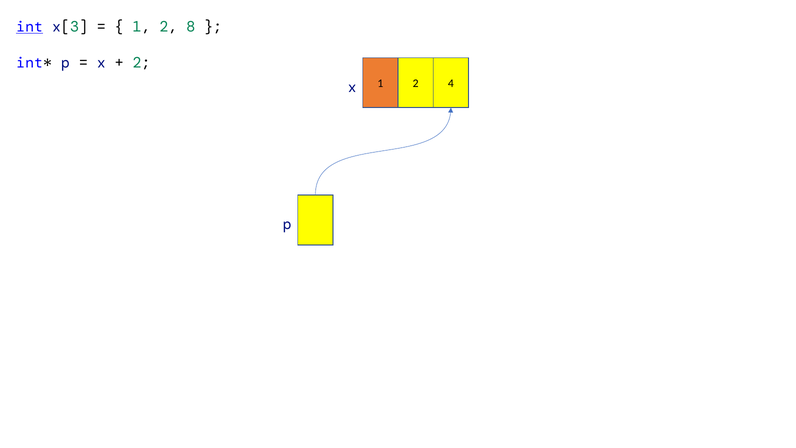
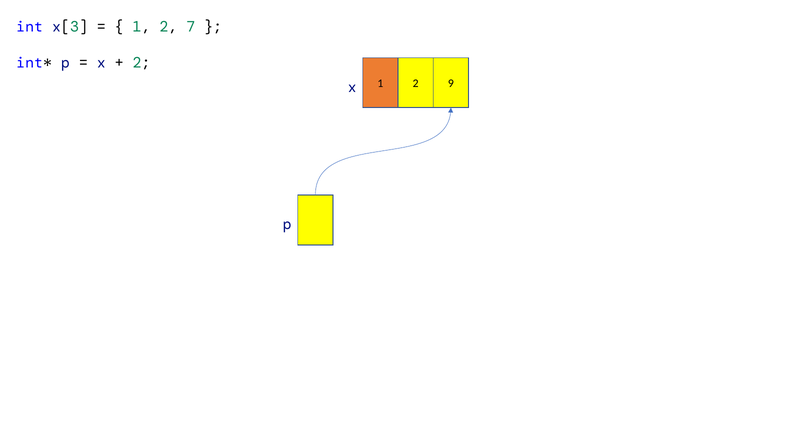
int underline: present -> none
8: 8 -> 7
4: 4 -> 9
